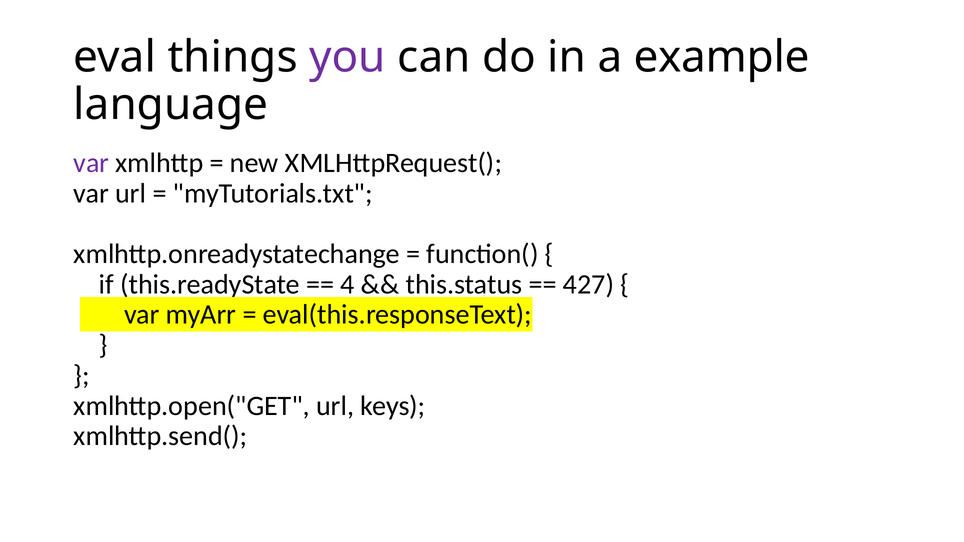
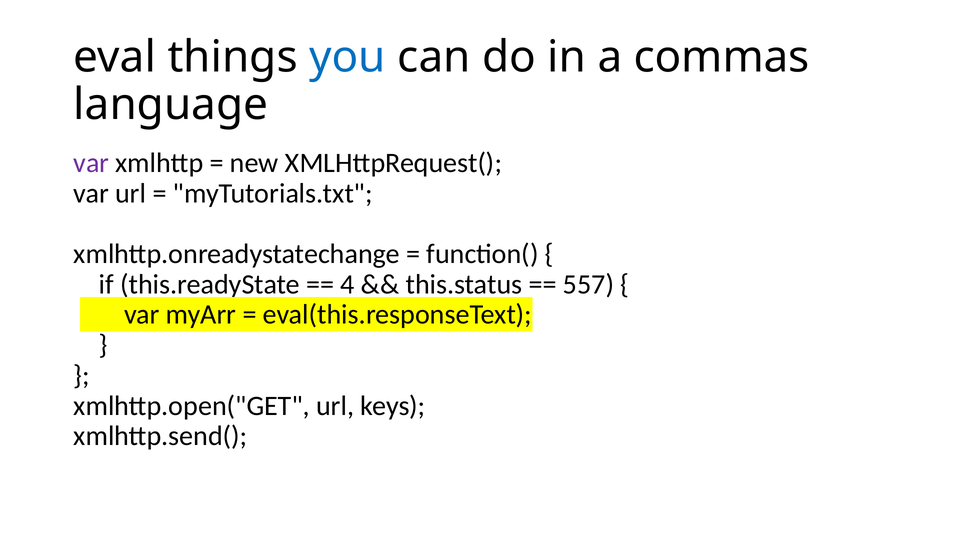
you colour: purple -> blue
example: example -> commas
427: 427 -> 557
